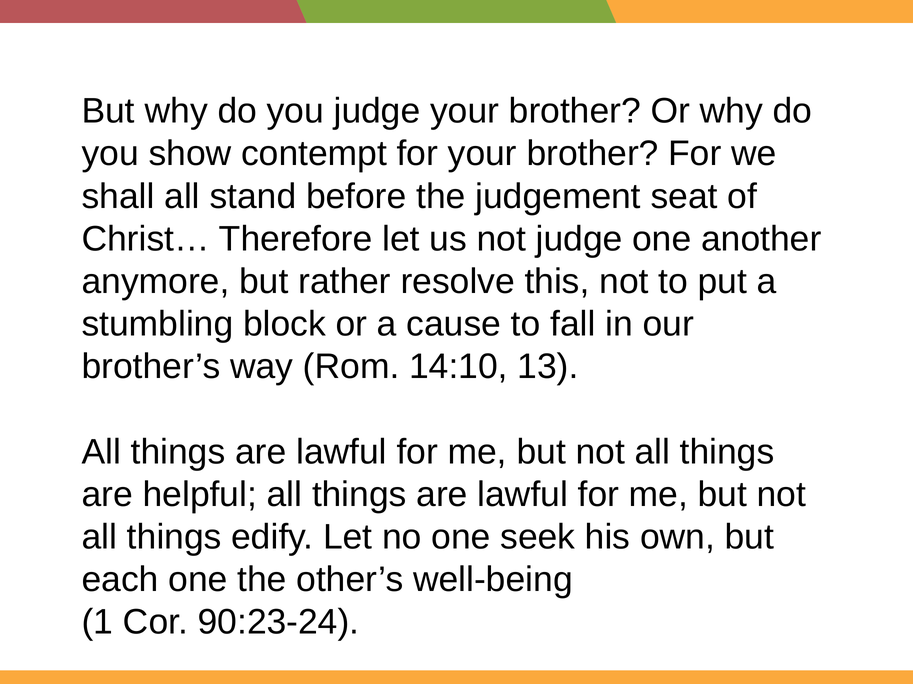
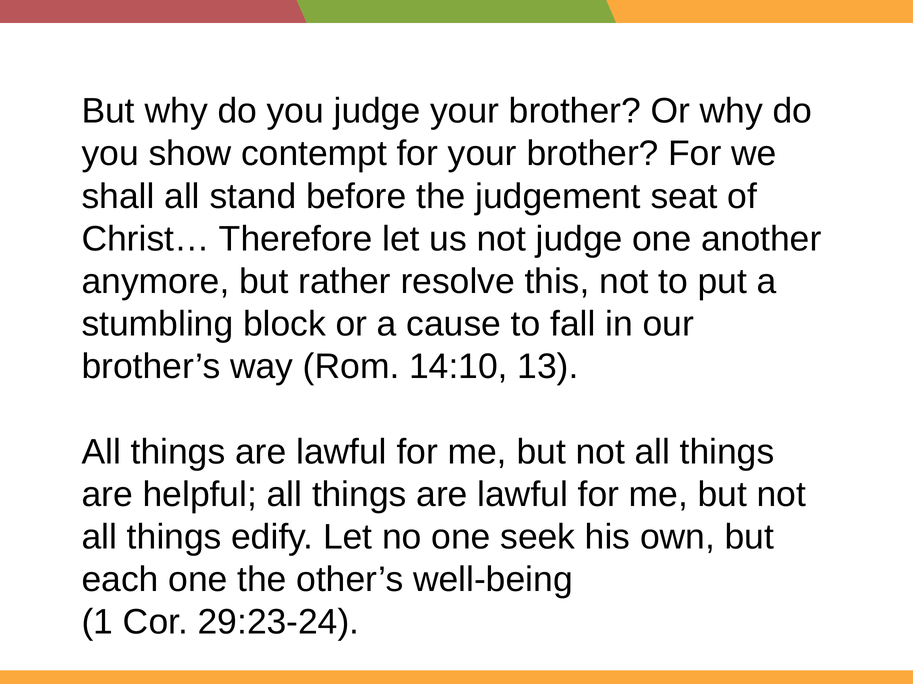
90:23-24: 90:23-24 -> 29:23-24
